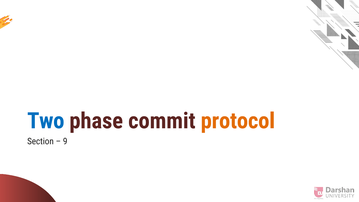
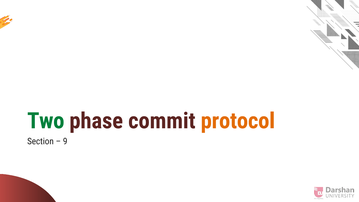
Two colour: blue -> green
